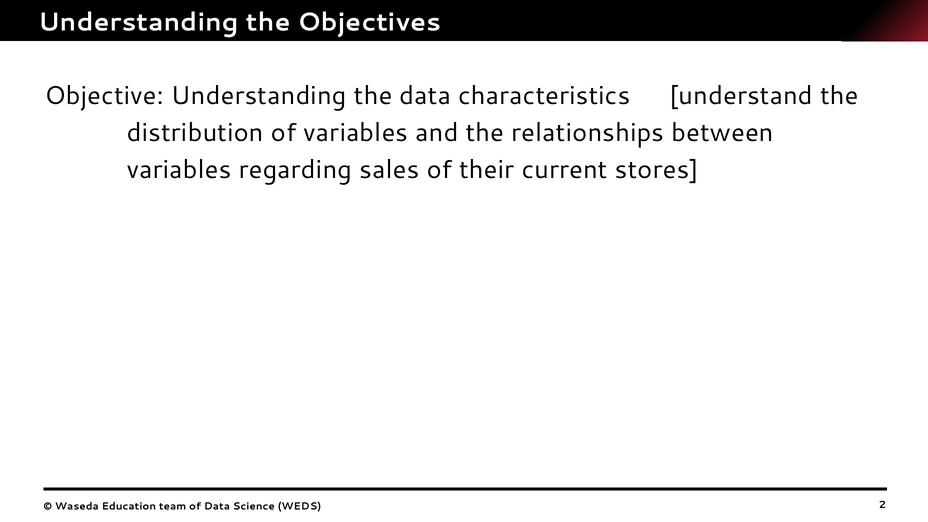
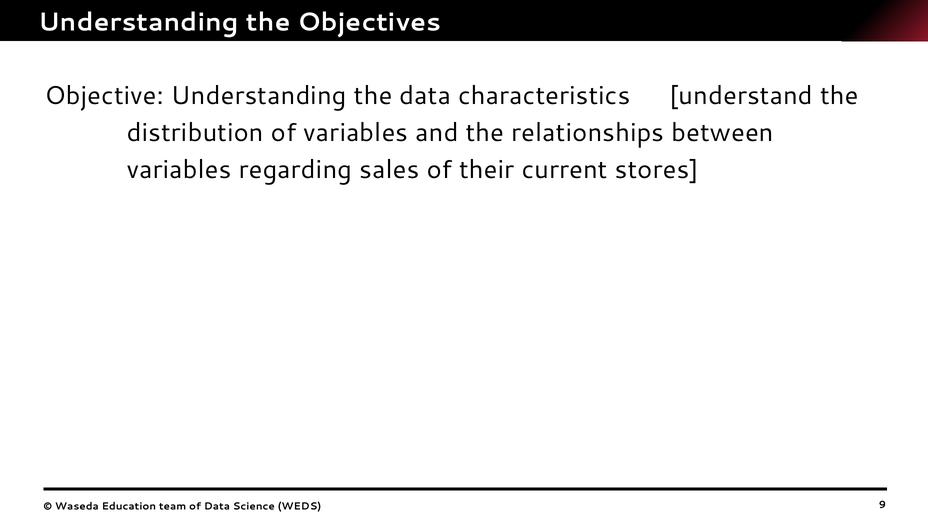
2: 2 -> 9
